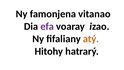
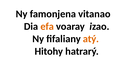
efa colour: purple -> orange
